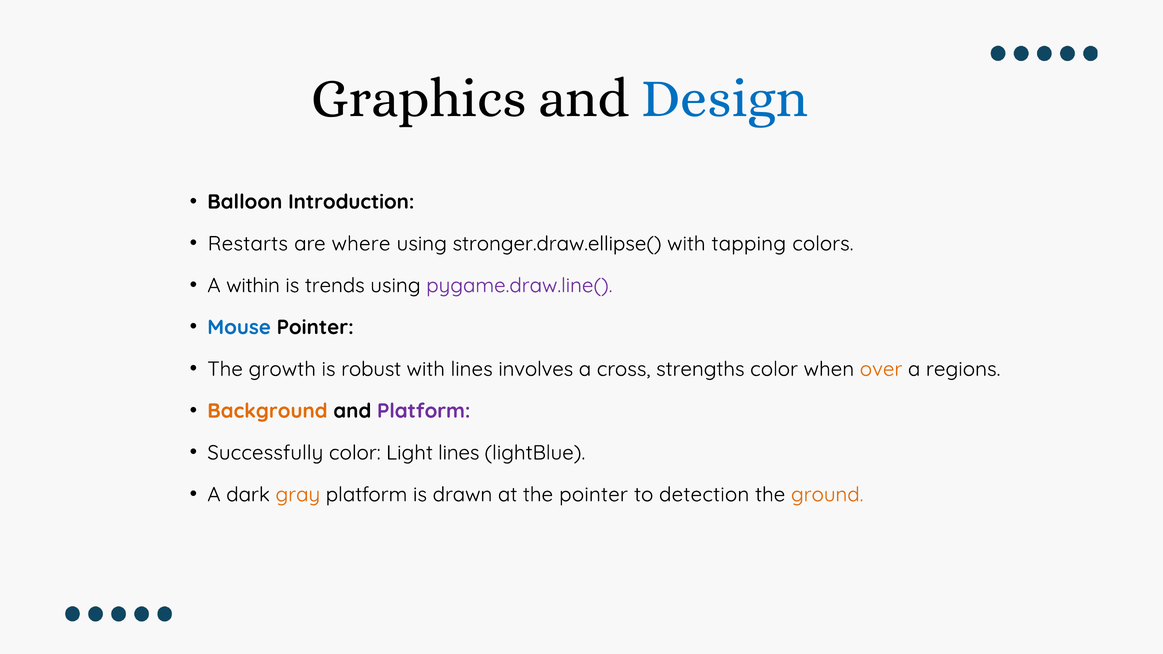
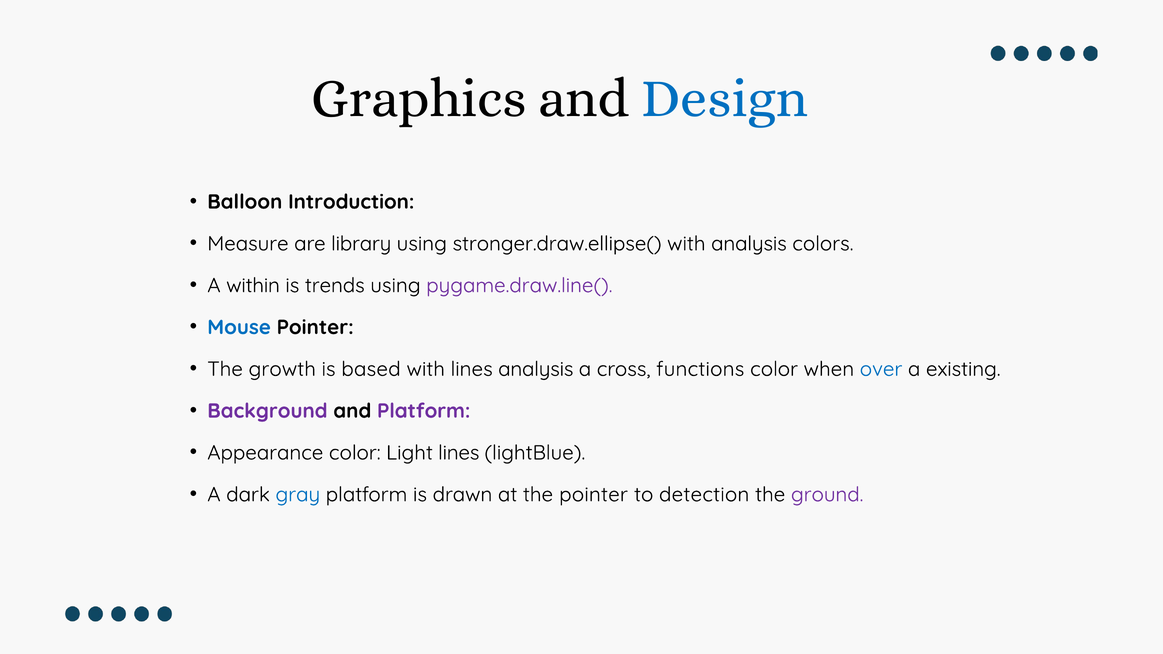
Restarts: Restarts -> Measure
where: where -> library
with tapping: tapping -> analysis
robust: robust -> based
lines involves: involves -> analysis
strengths: strengths -> functions
over colour: orange -> blue
regions: regions -> existing
Background colour: orange -> purple
Successfully: Successfully -> Appearance
gray colour: orange -> blue
ground colour: orange -> purple
